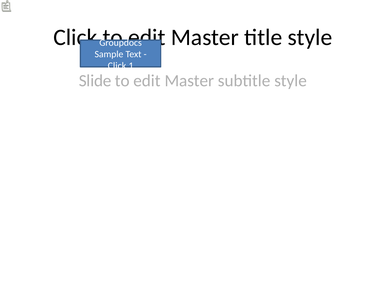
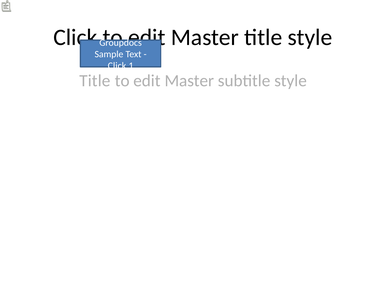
Slide at (95, 81): Slide -> Title
